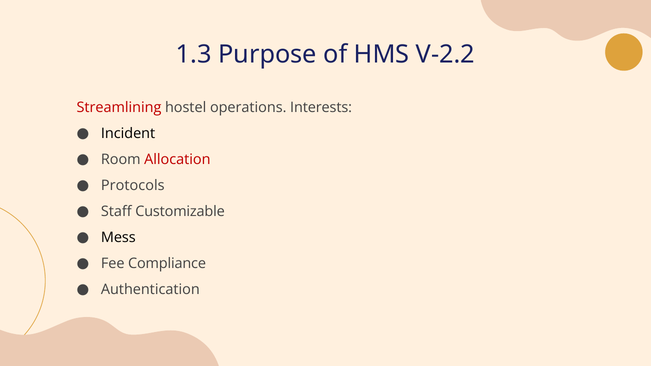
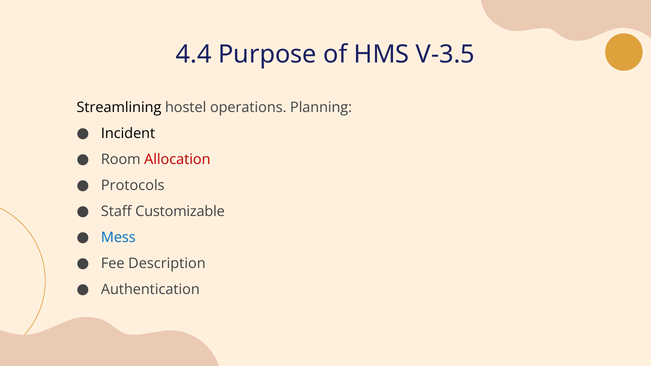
1.3: 1.3 -> 4.4
V-2.2: V-2.2 -> V-3.5
Streamlining colour: red -> black
Interests: Interests -> Planning
Mess colour: black -> blue
Compliance: Compliance -> Description
